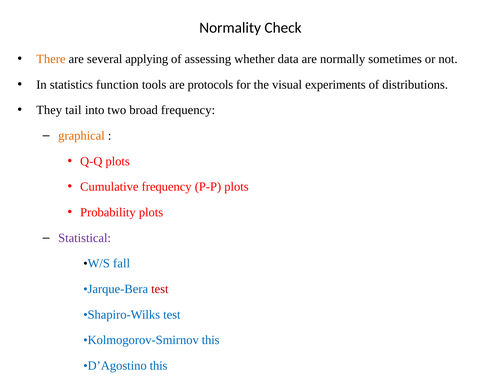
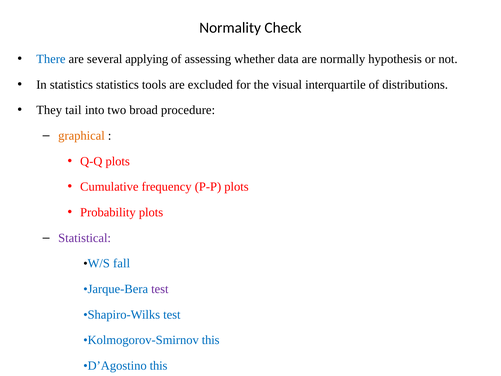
There colour: orange -> blue
sometimes: sometimes -> hypothesis
statistics function: function -> statistics
protocols: protocols -> excluded
experiments: experiments -> interquartile
broad frequency: frequency -> procedure
test at (160, 289) colour: red -> purple
